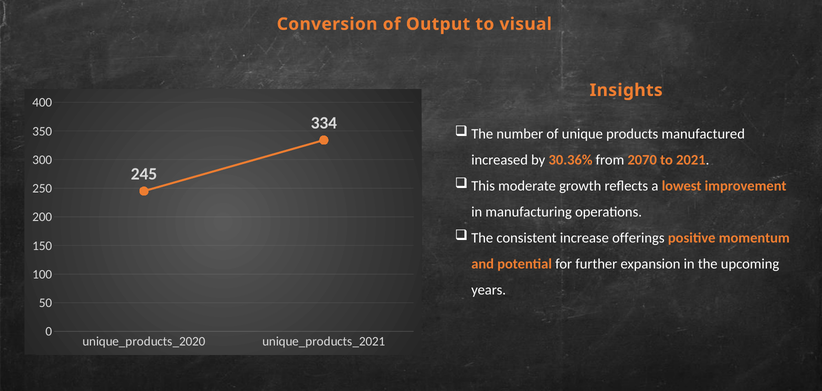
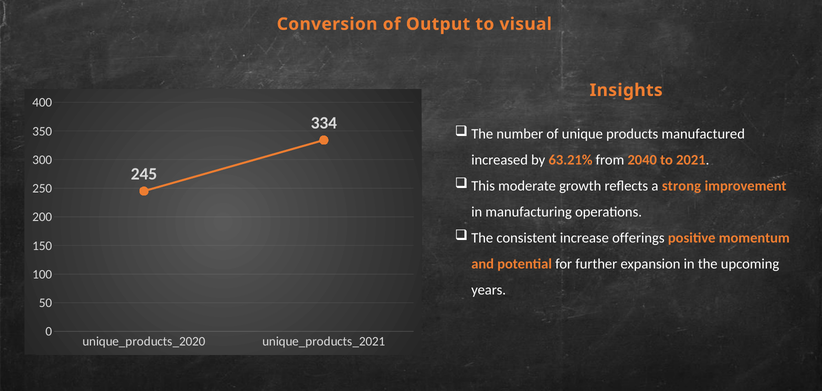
30.36%: 30.36% -> 63.21%
2070: 2070 -> 2040
lowest: lowest -> strong
